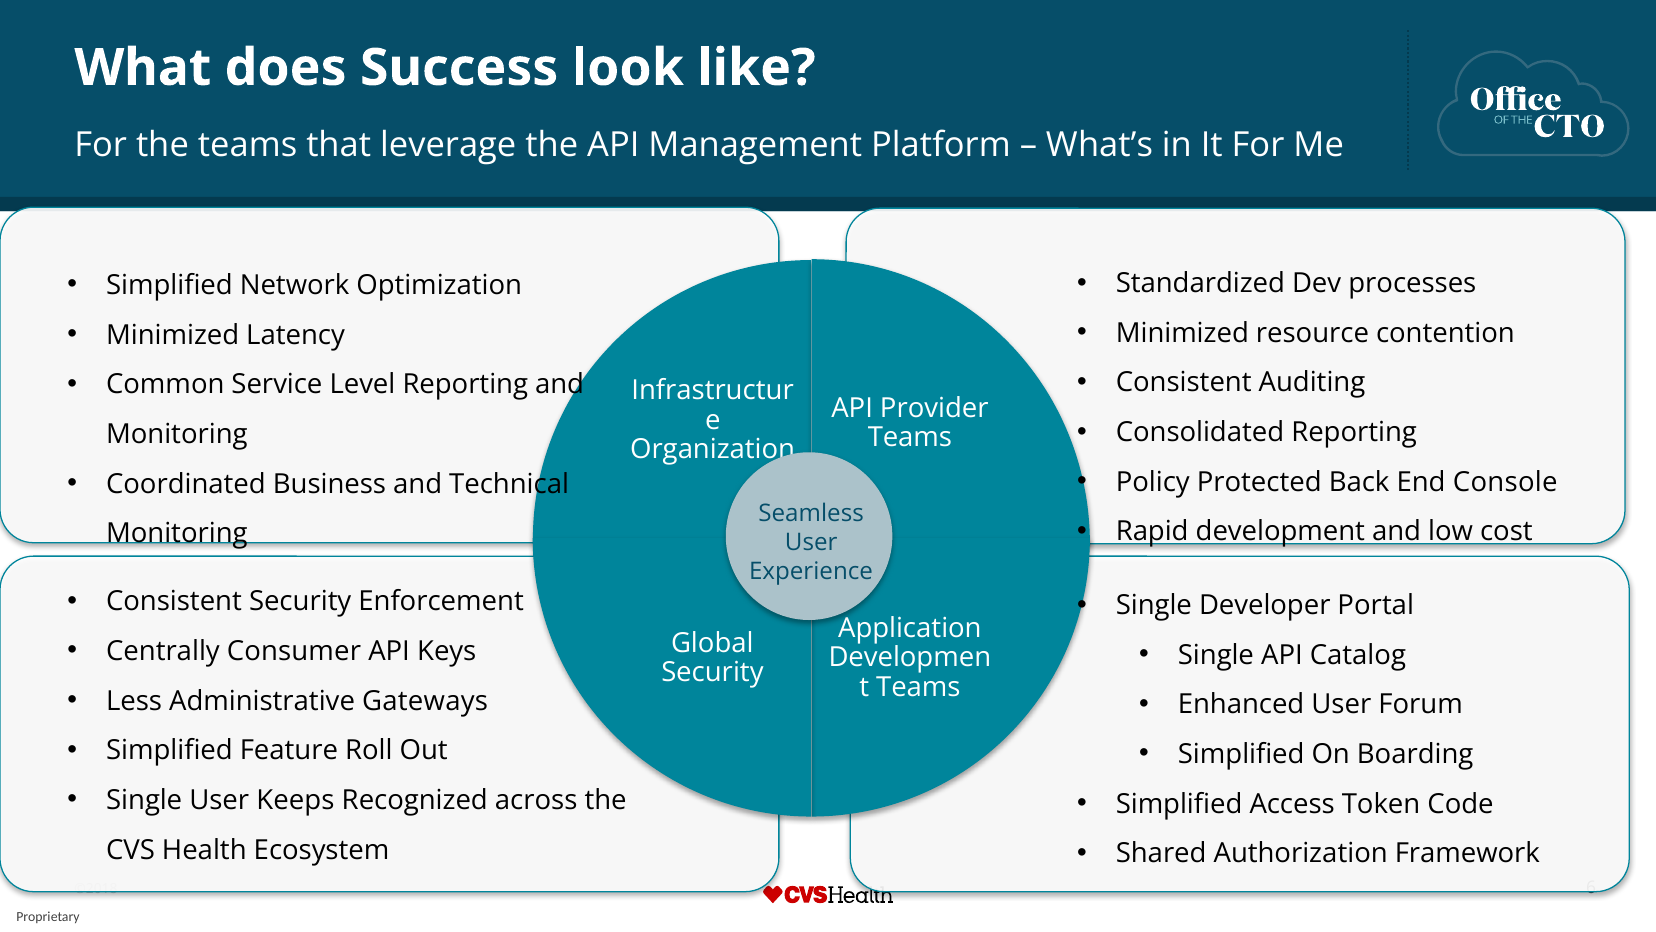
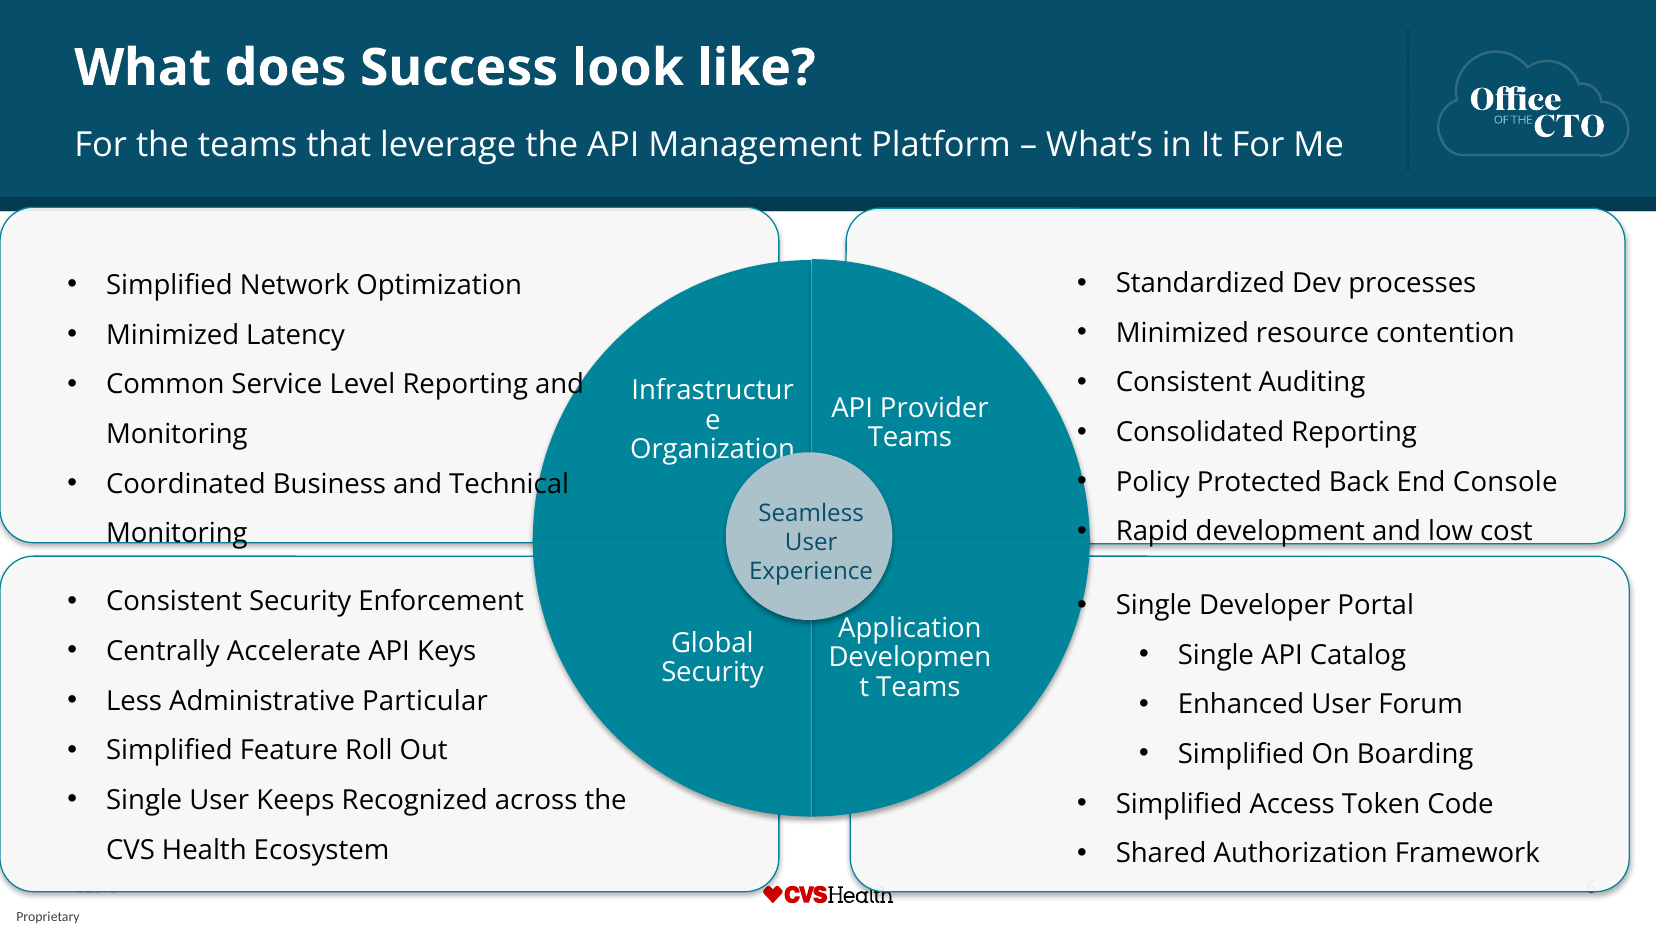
Consumer: Consumer -> Accelerate
Gateways: Gateways -> Particular
